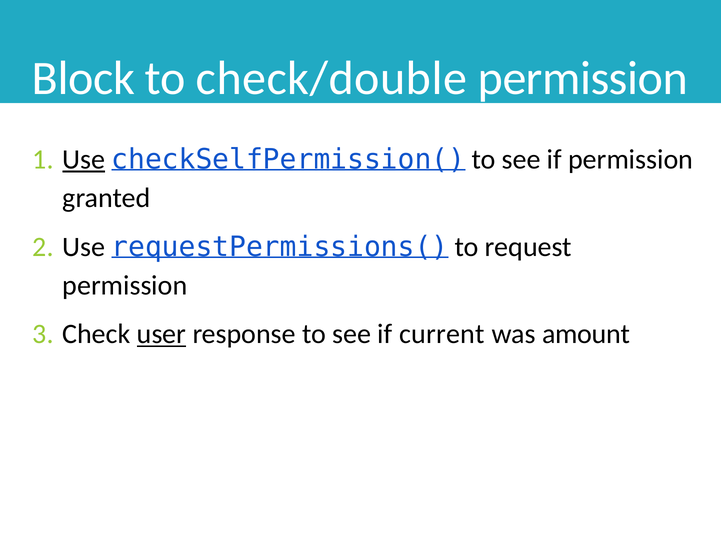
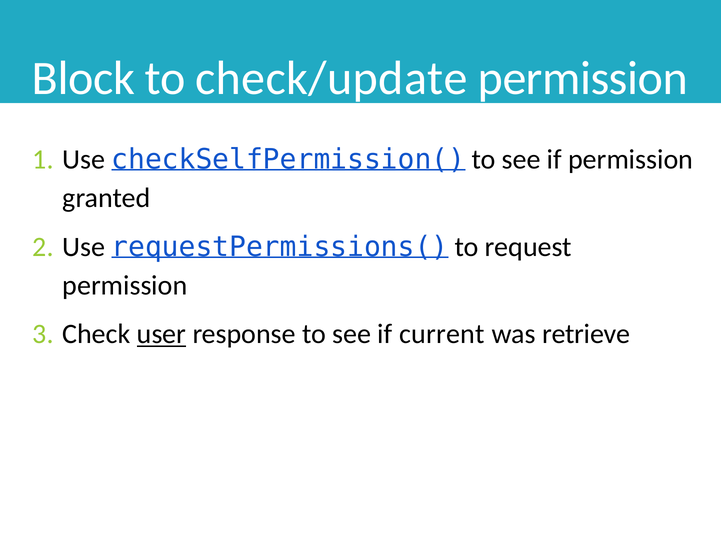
check/double: check/double -> check/update
Use at (84, 159) underline: present -> none
amount: amount -> retrieve
